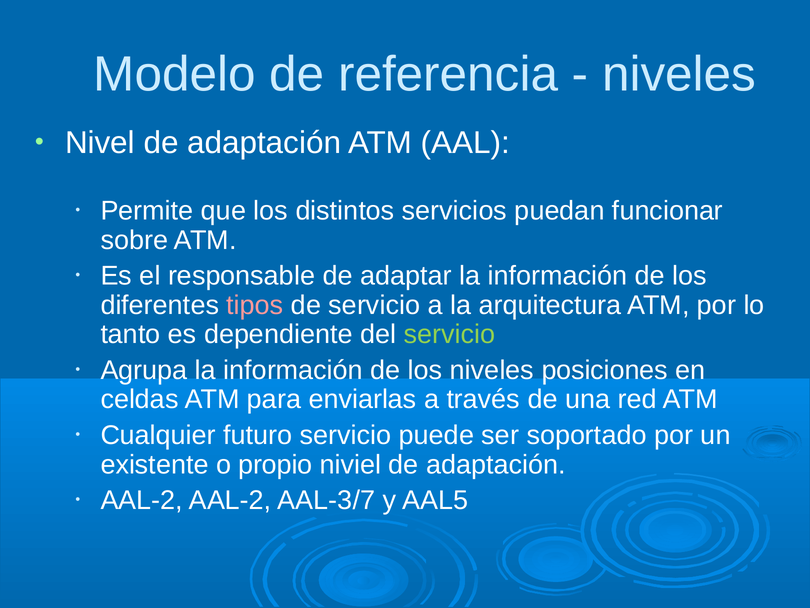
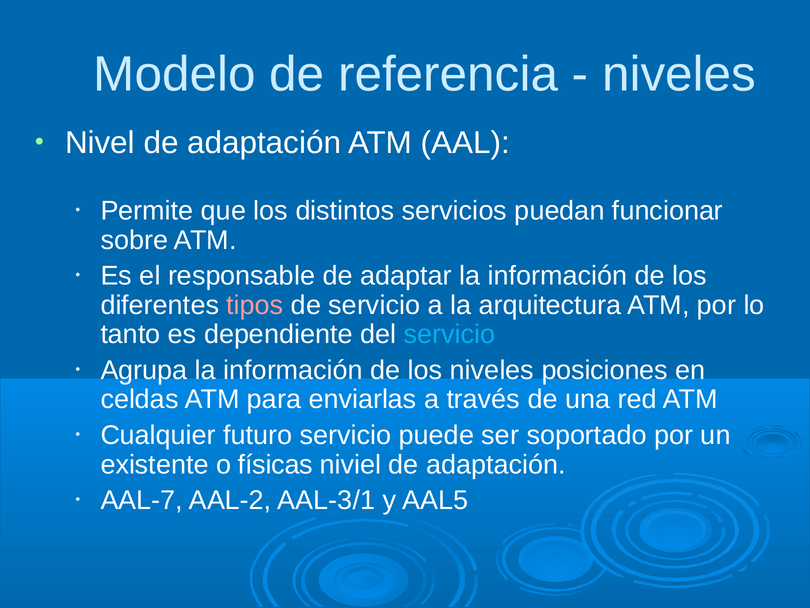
servicio at (449, 334) colour: light green -> light blue
propio: propio -> físicas
AAL-2 at (142, 500): AAL-2 -> AAL-7
AAL-3/7: AAL-3/7 -> AAL-3/1
